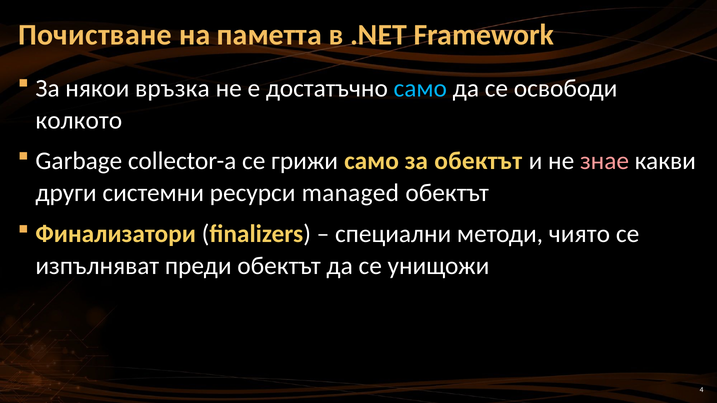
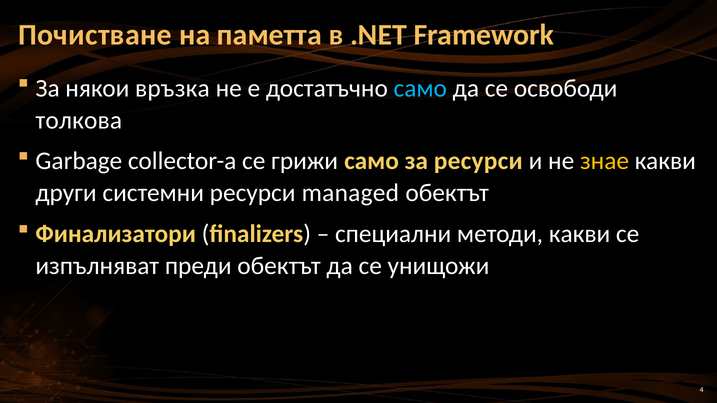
колкото: колкото -> толкова
за обектът: обектът -> ресурси
знае colour: pink -> yellow
методи чиято: чиято -> какви
